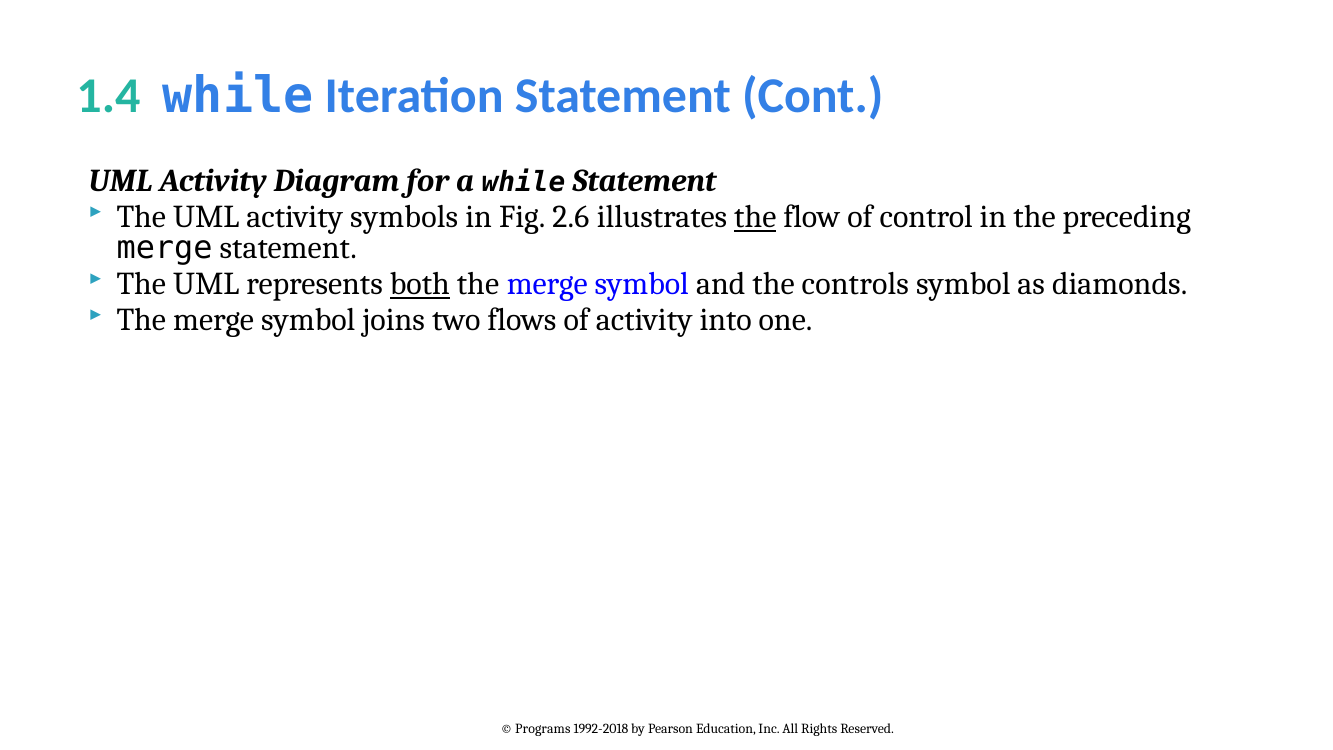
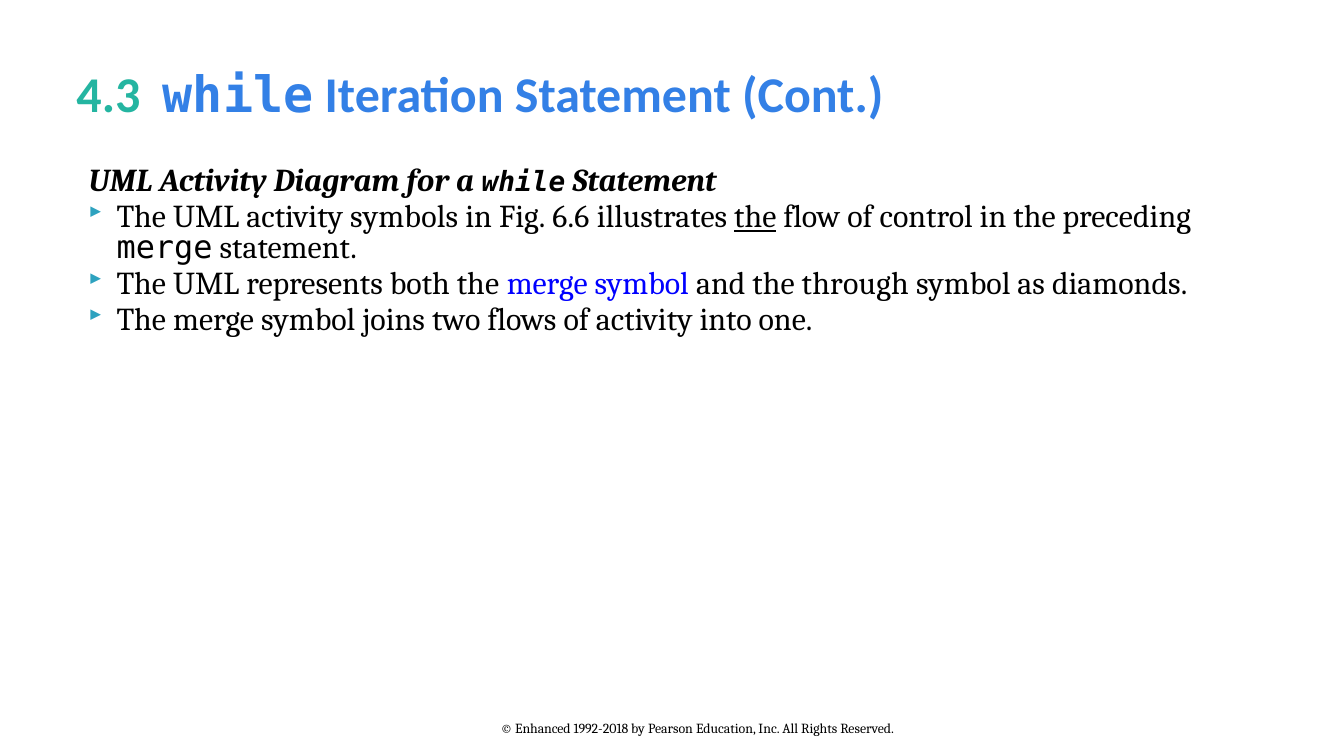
1.4: 1.4 -> 4.3
2.6: 2.6 -> 6.6
both underline: present -> none
controls: controls -> through
Programs: Programs -> Enhanced
